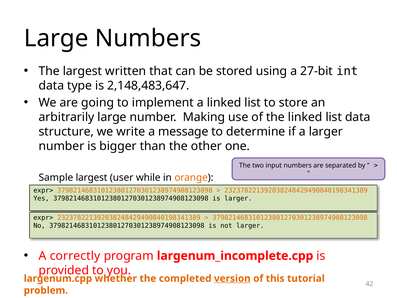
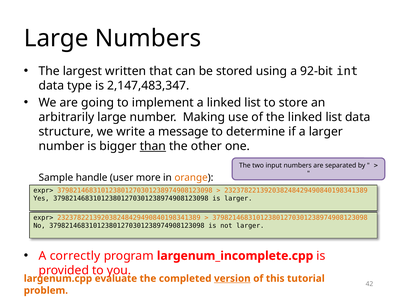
27-bit: 27-bit -> 92-bit
2,148,483,647: 2,148,483,647 -> 2,147,483,347
than underline: none -> present
Sample largest: largest -> handle
while: while -> more
whether: whether -> evaluate
